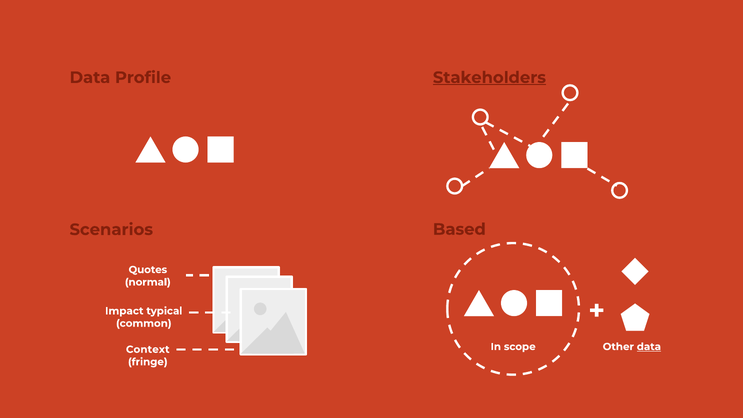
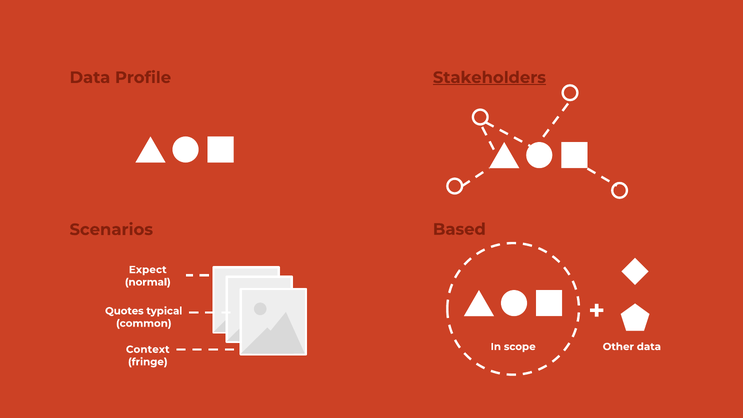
Quotes: Quotes -> Expect
Impact: Impact -> Quotes
data at (649, 347) underline: present -> none
